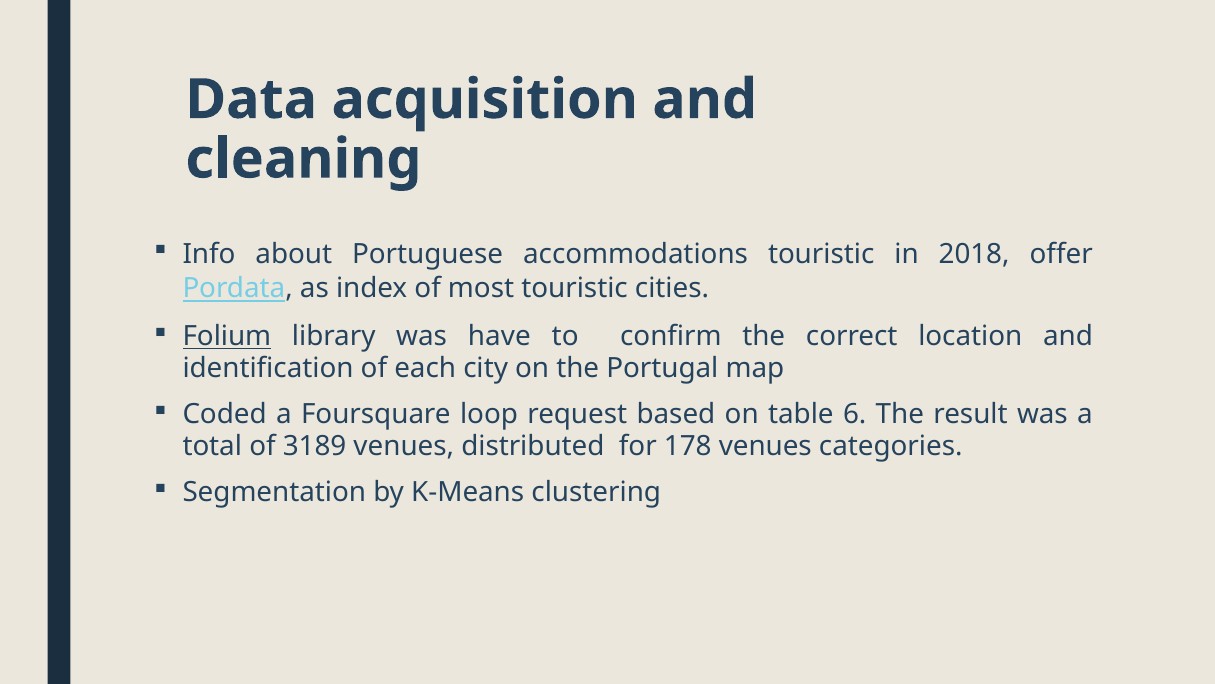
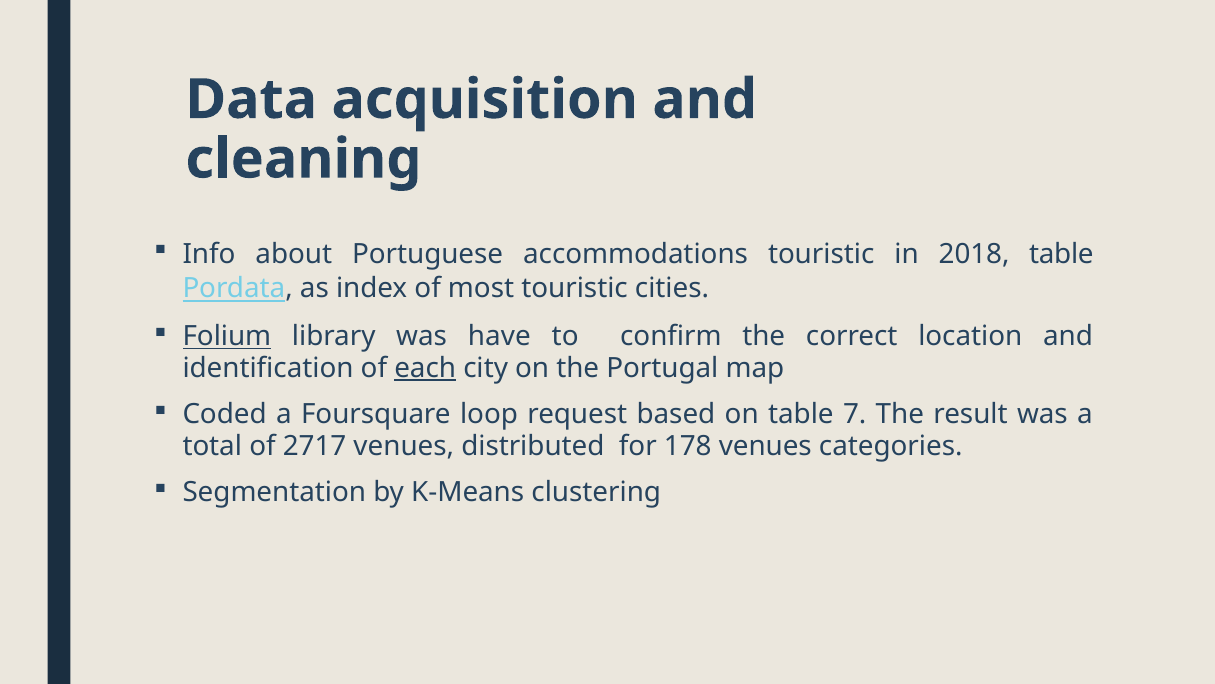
2018 offer: offer -> table
each underline: none -> present
6: 6 -> 7
3189: 3189 -> 2717
